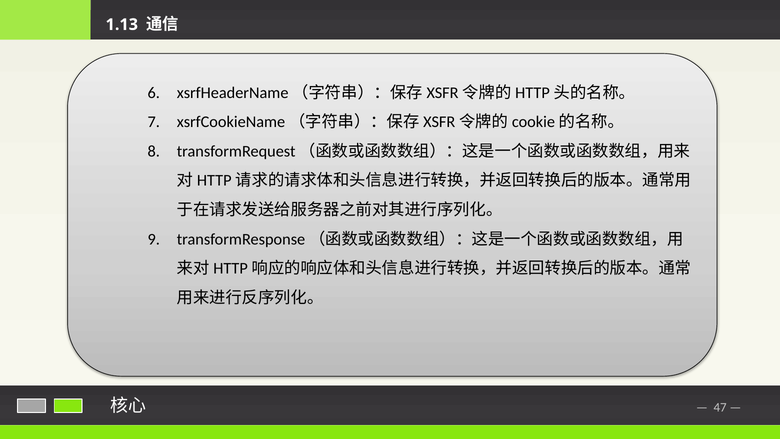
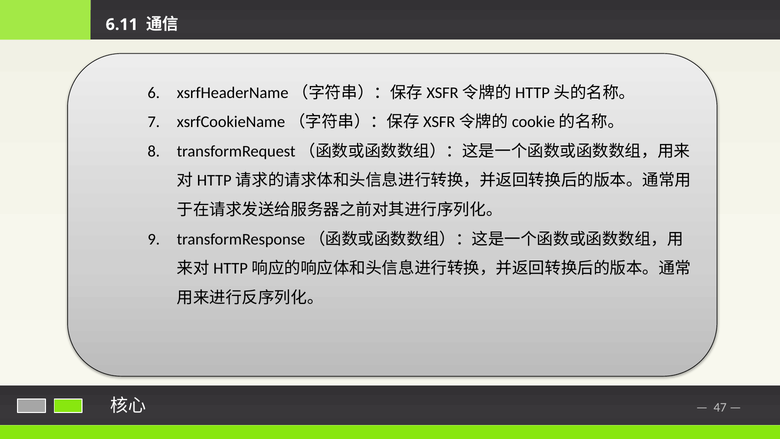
1.13: 1.13 -> 6.11
